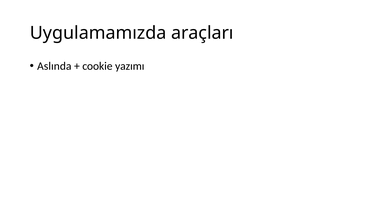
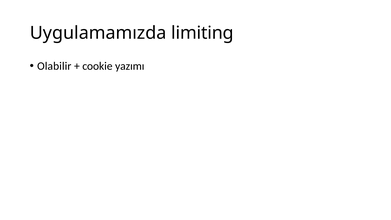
araçları: araçları -> limiting
Aslında: Aslında -> Olabilir
